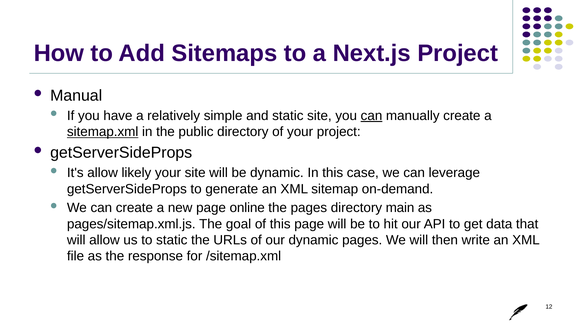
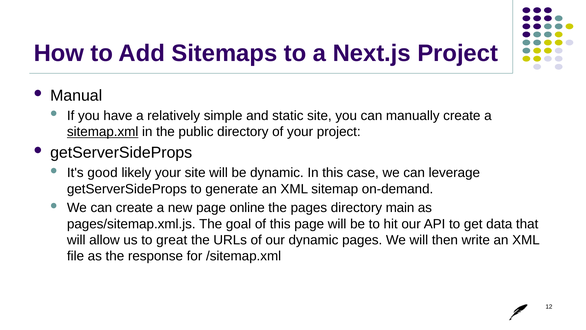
can at (371, 116) underline: present -> none
It's allow: allow -> good
to static: static -> great
